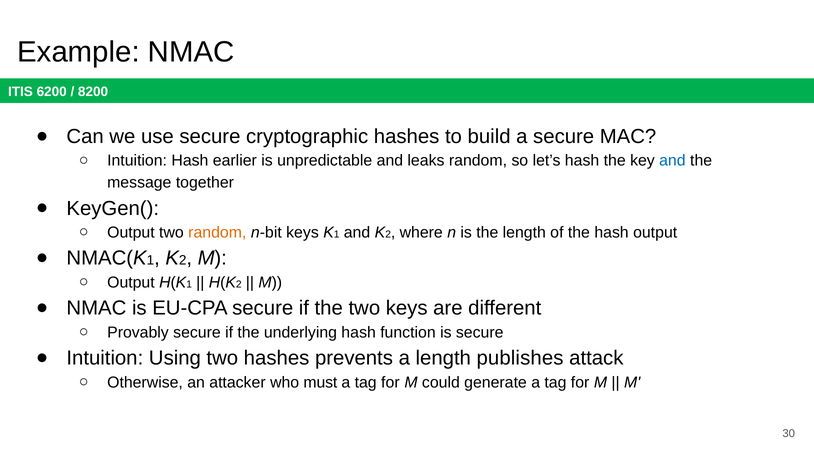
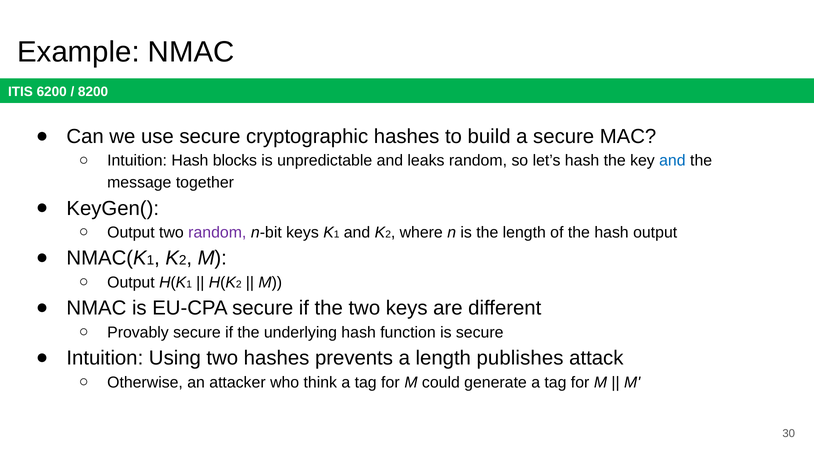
earlier: earlier -> blocks
random at (217, 233) colour: orange -> purple
must: must -> think
